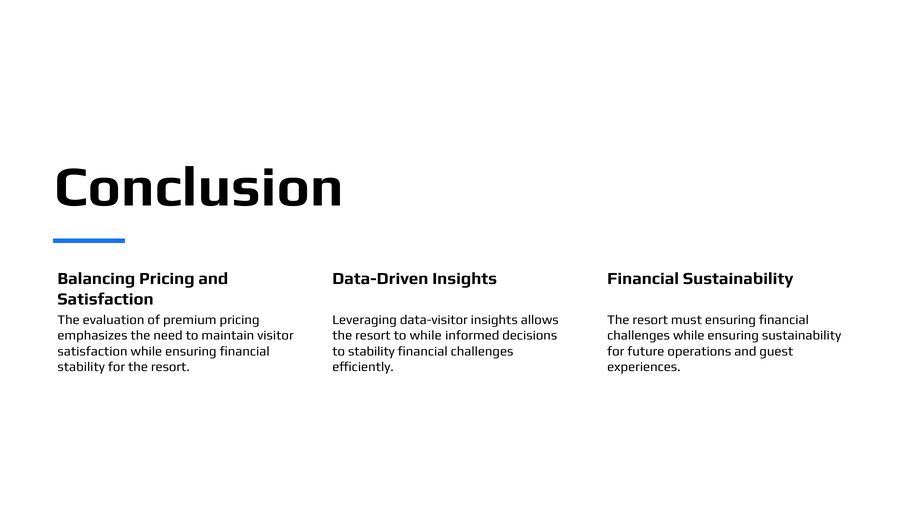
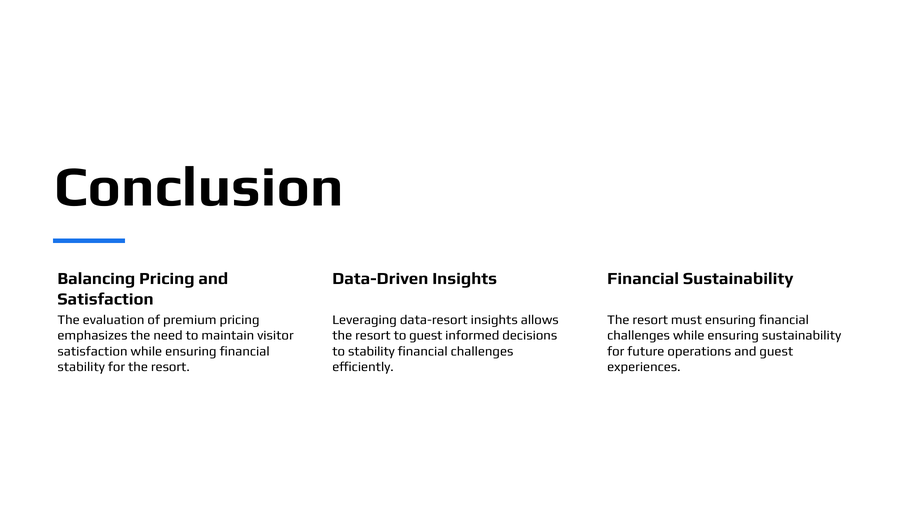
data-visitor: data-visitor -> data-resort
to while: while -> guest
